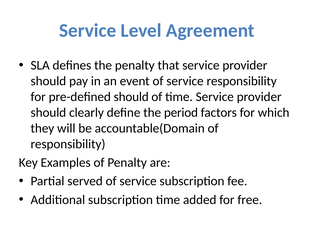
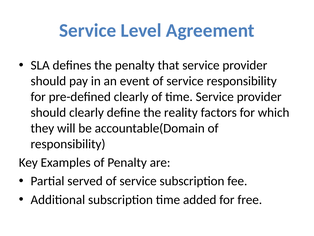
pre-defined should: should -> clearly
period: period -> reality
